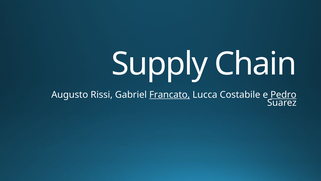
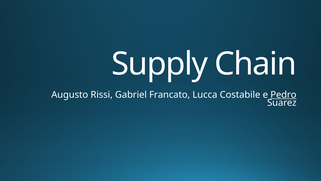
Francato underline: present -> none
